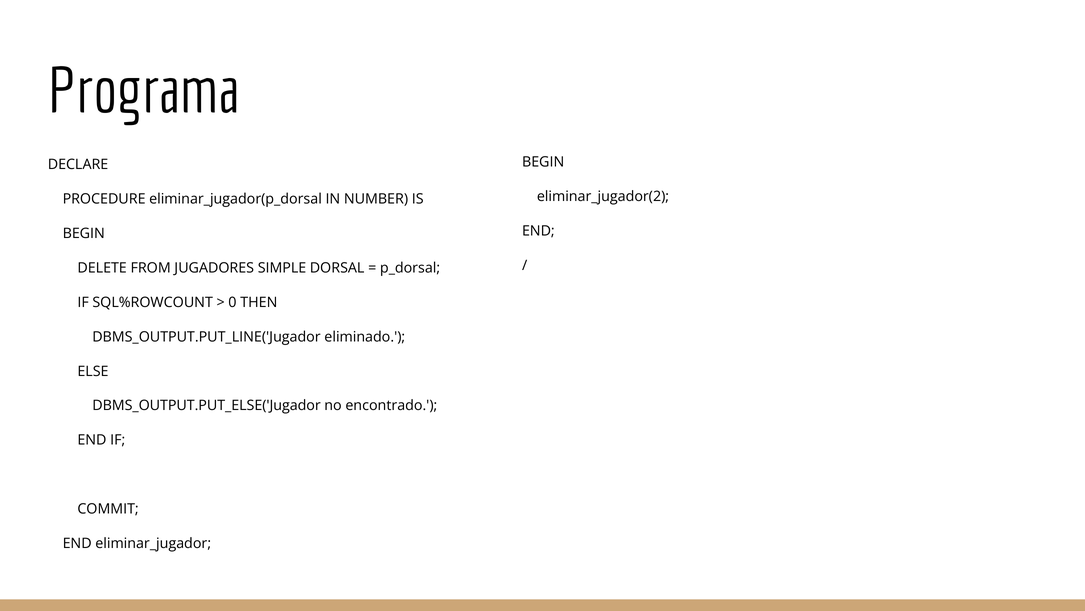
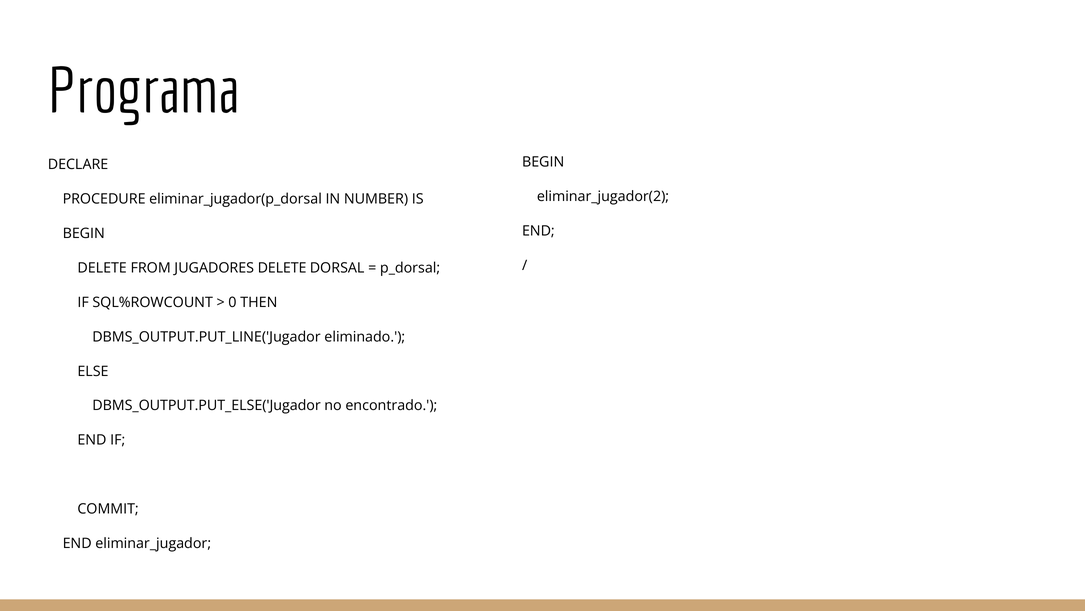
JUGADORES SIMPLE: SIMPLE -> DELETE
